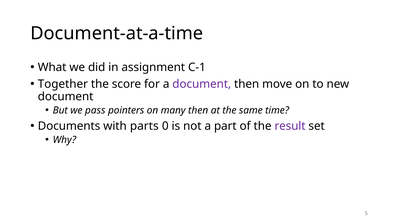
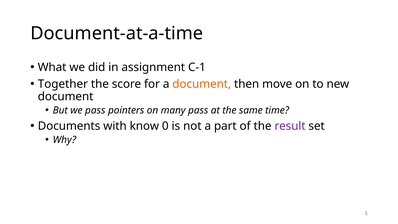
document at (202, 84) colour: purple -> orange
many then: then -> pass
parts: parts -> know
